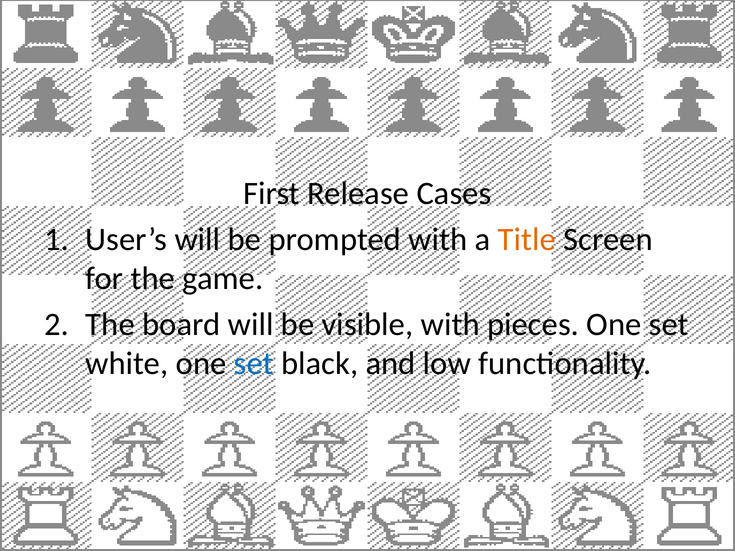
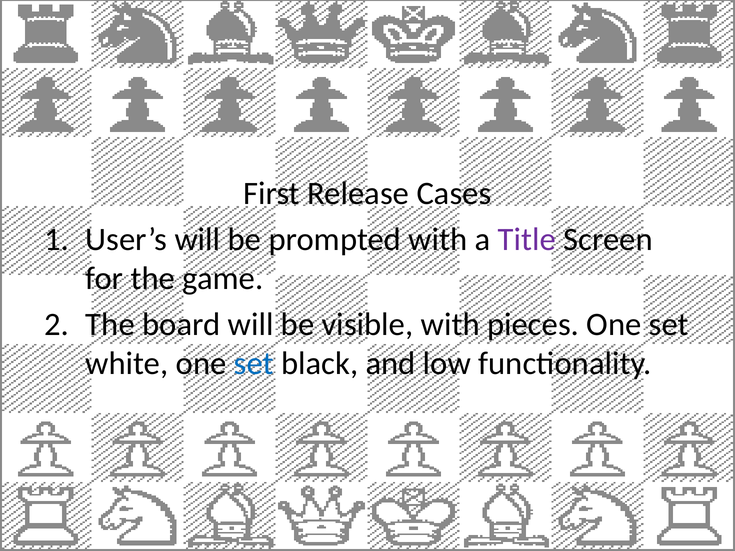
Title colour: orange -> purple
